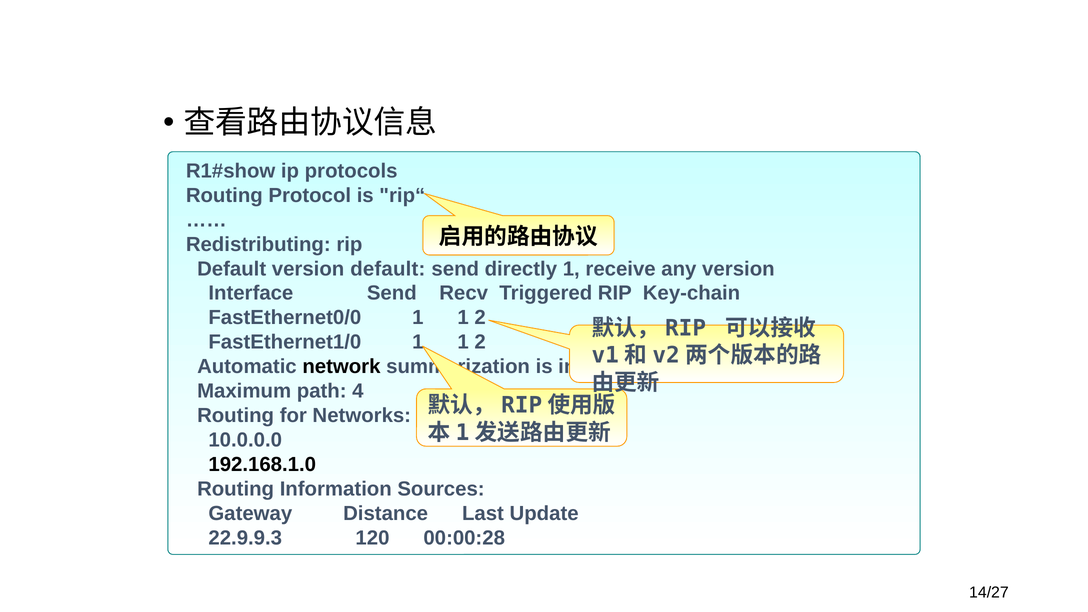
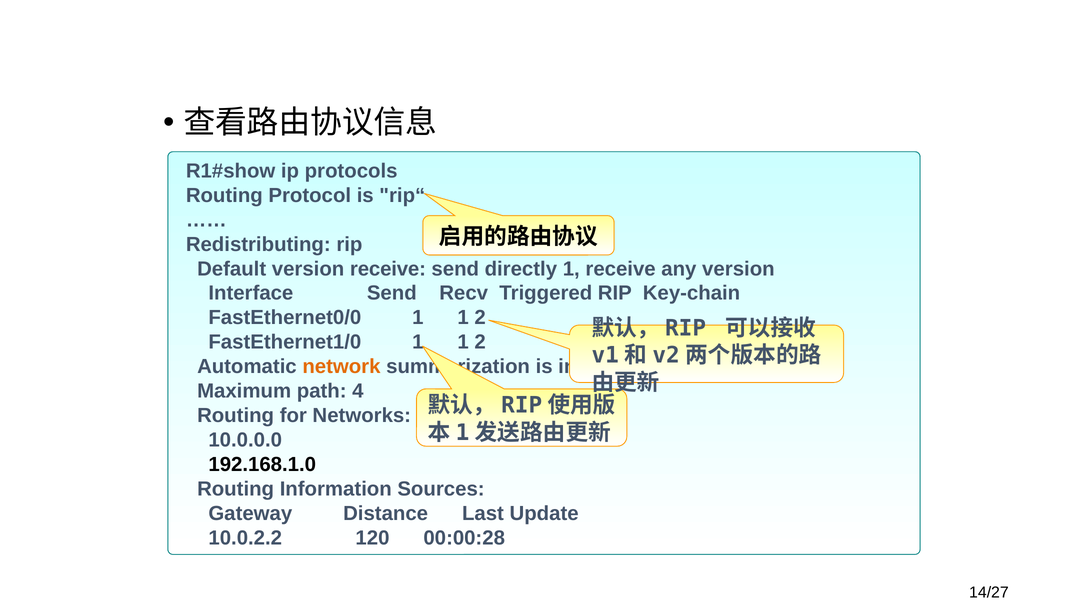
version default: default -> receive
network colour: black -> orange
22.9.9.3: 22.9.9.3 -> 10.0.2.2
